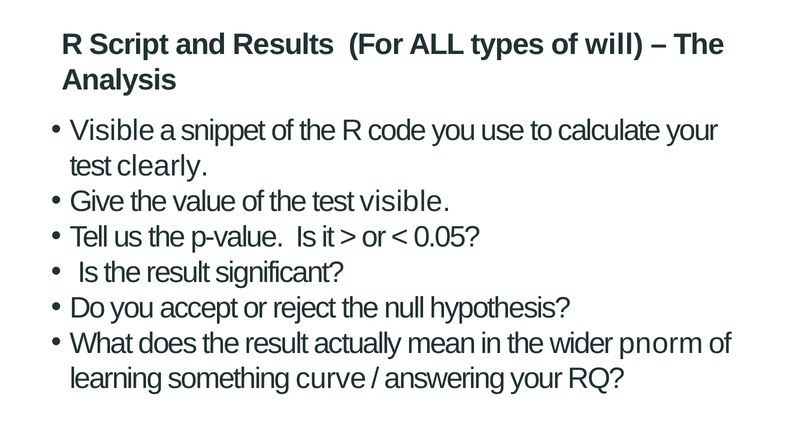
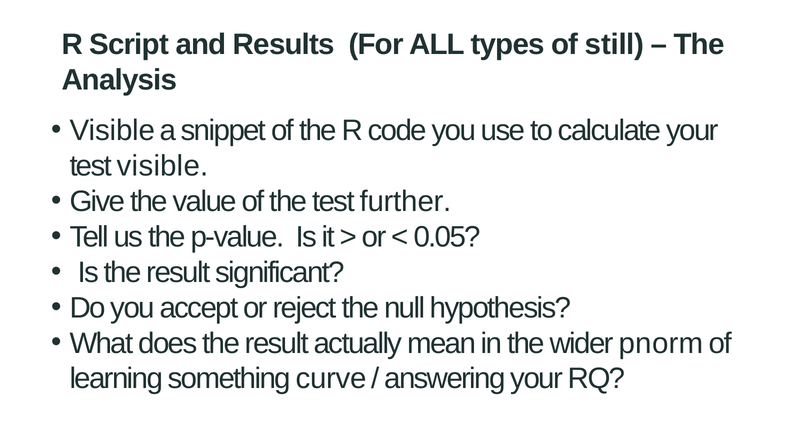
will: will -> still
test clearly: clearly -> visible
test visible: visible -> further
